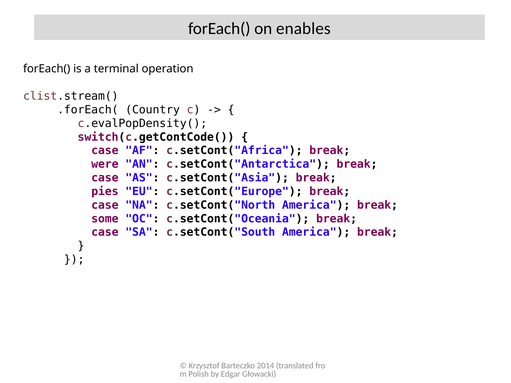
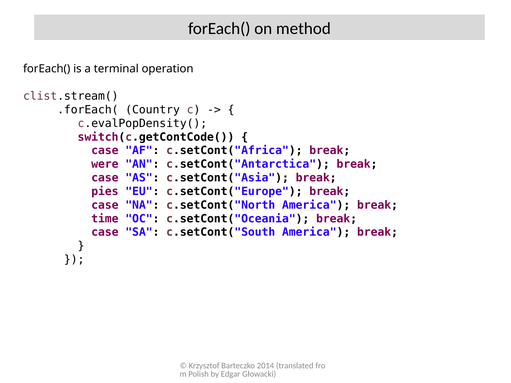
enables: enables -> method
some: some -> time
